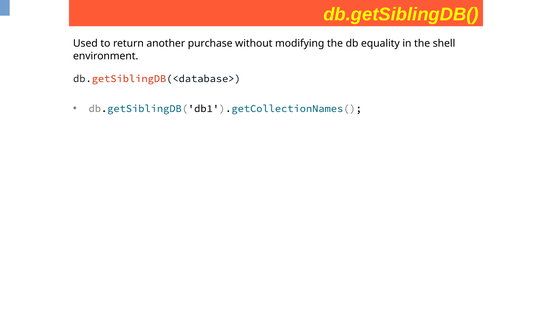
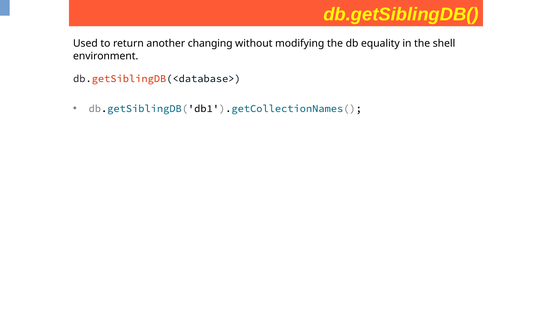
purchase: purchase -> changing
